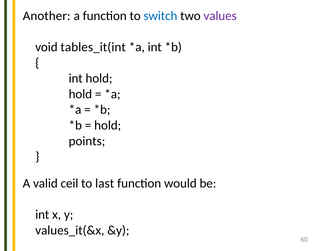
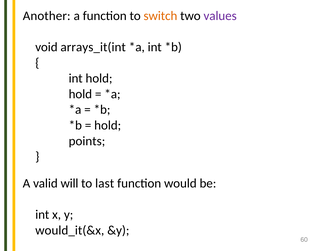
switch colour: blue -> orange
tables_it(int: tables_it(int -> arrays_it(int
ceil: ceil -> will
values_it(&x: values_it(&x -> would_it(&x
